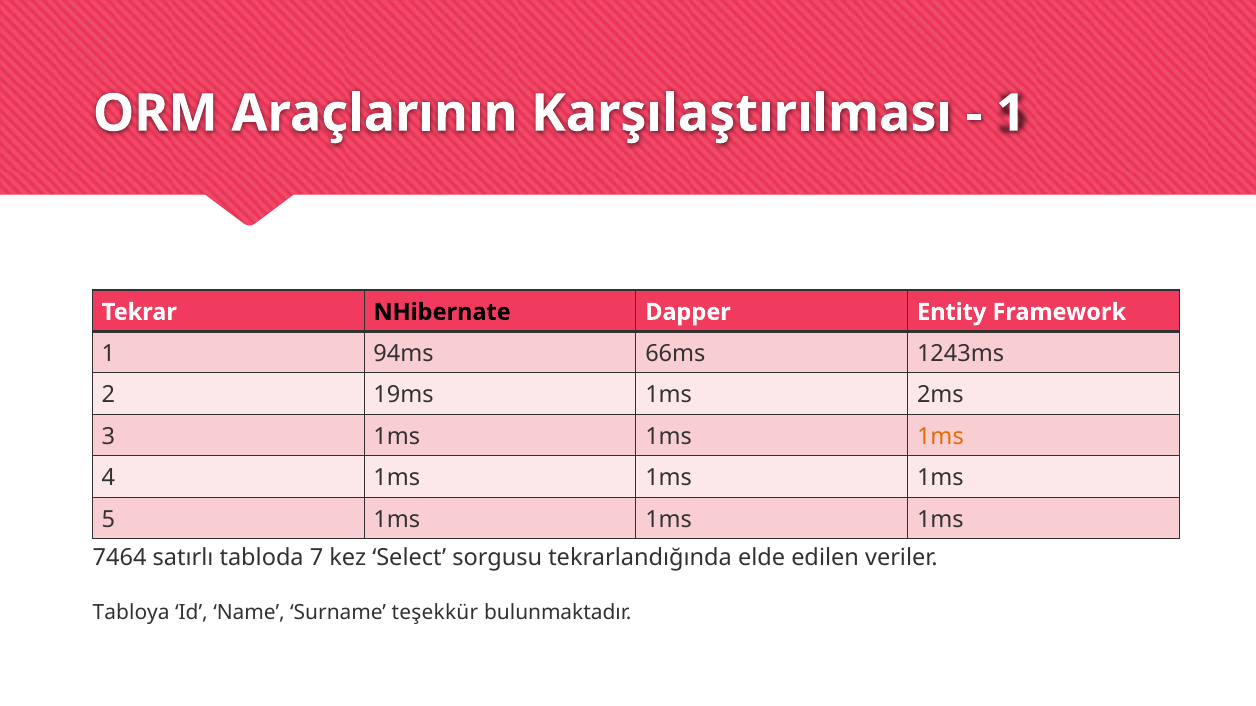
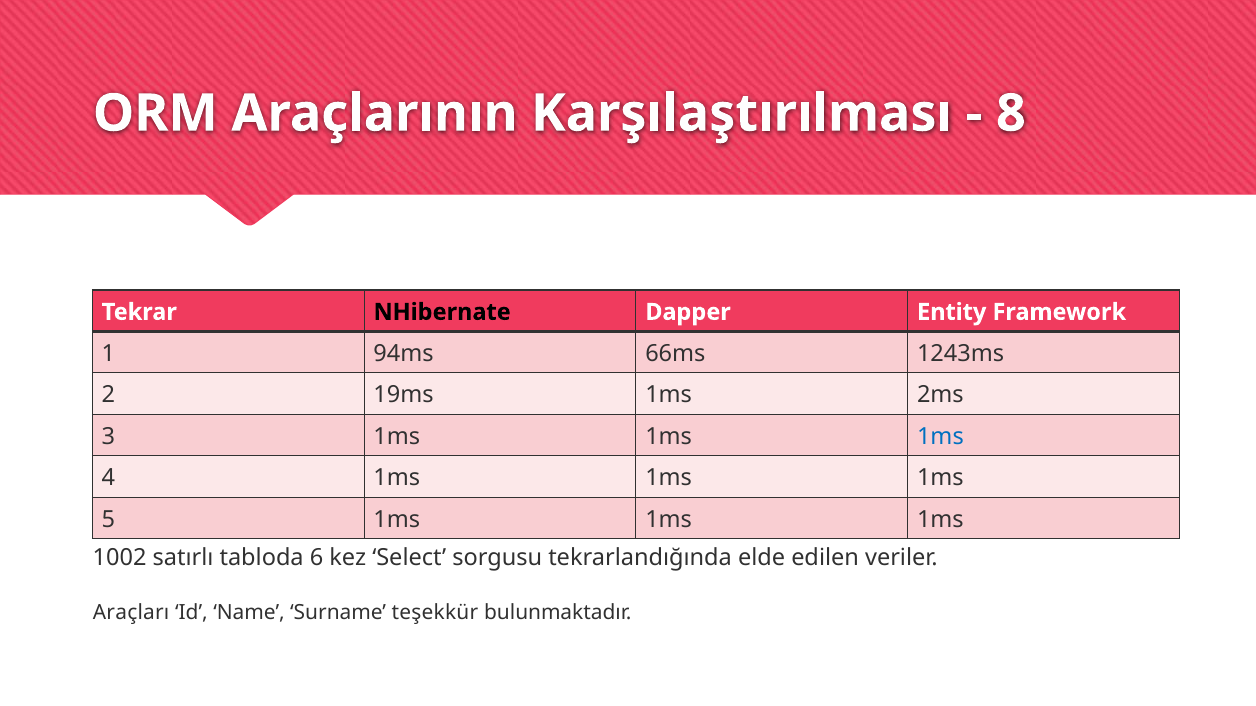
1 at (1011, 114): 1 -> 8
1ms at (940, 437) colour: orange -> blue
7464: 7464 -> 1002
7: 7 -> 6
Tabloya: Tabloya -> Araçları
